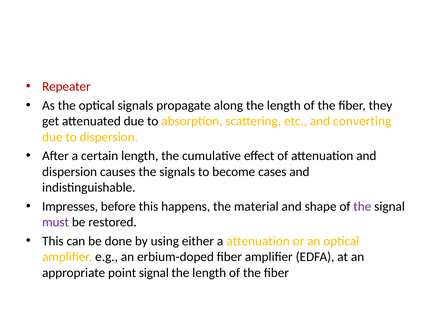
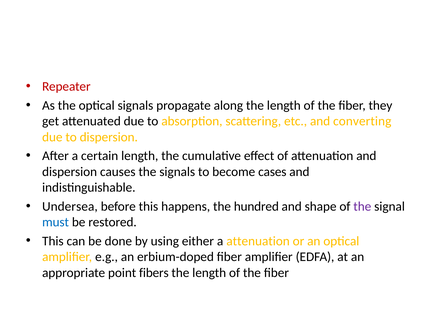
Impresses: Impresses -> Undersea
material: material -> hundred
must colour: purple -> blue
point signal: signal -> fibers
